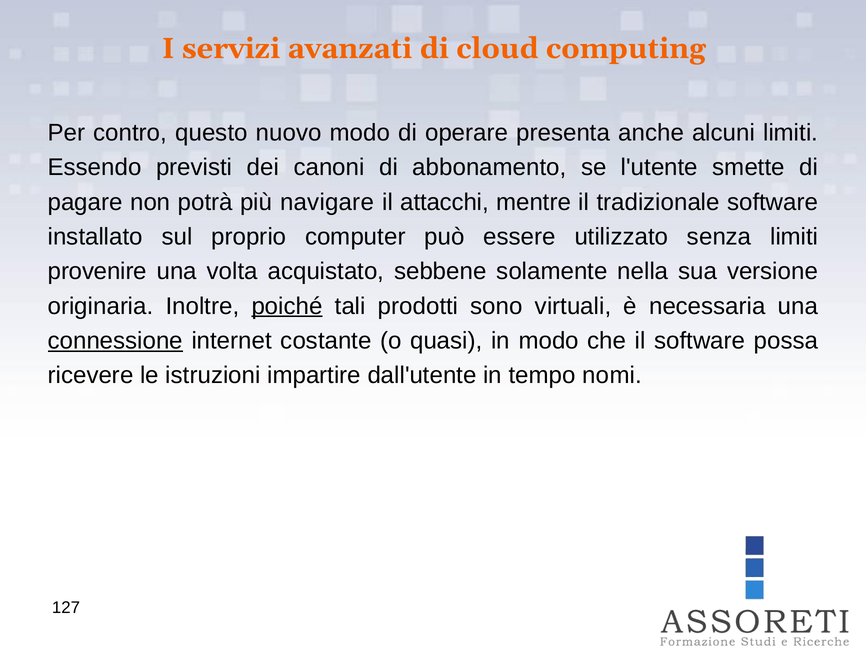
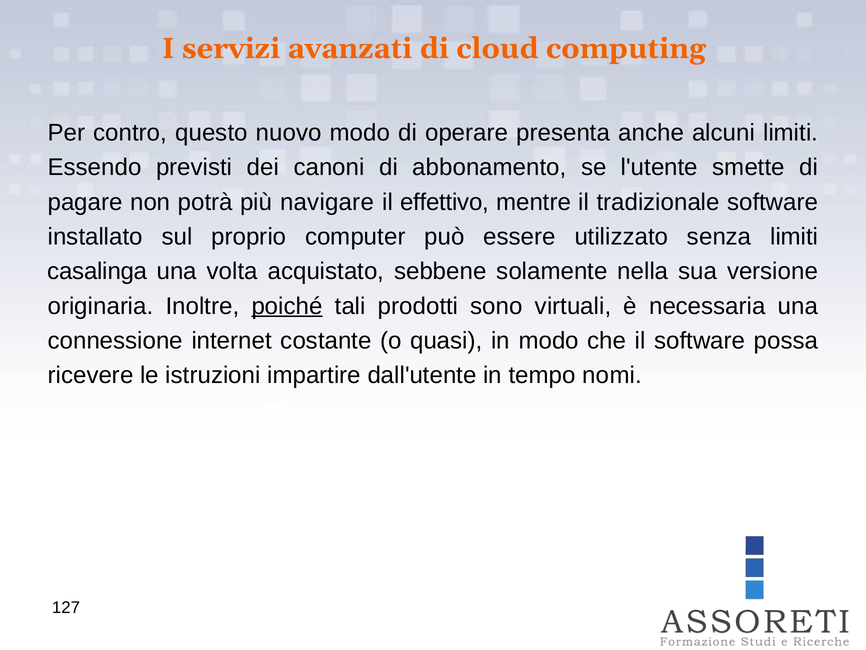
attacchi: attacchi -> effettivo
provenire: provenire -> casalinga
connessione underline: present -> none
